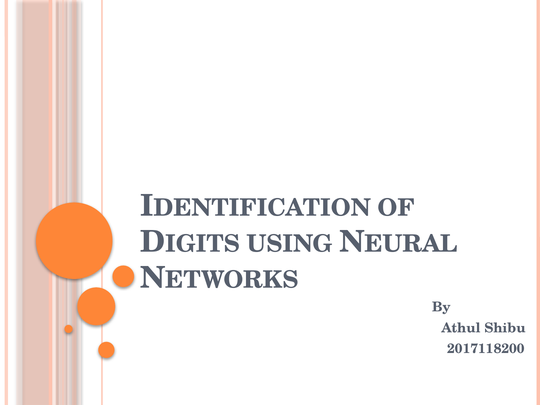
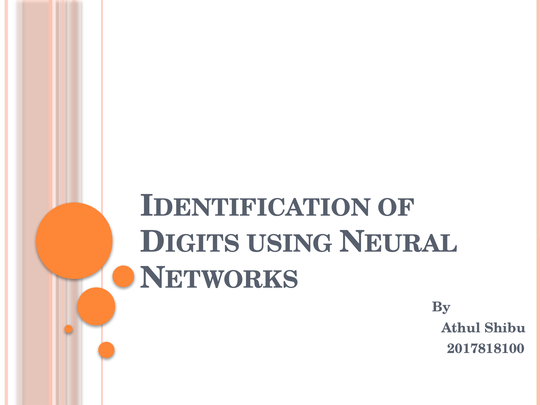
2017118200: 2017118200 -> 2017818100
